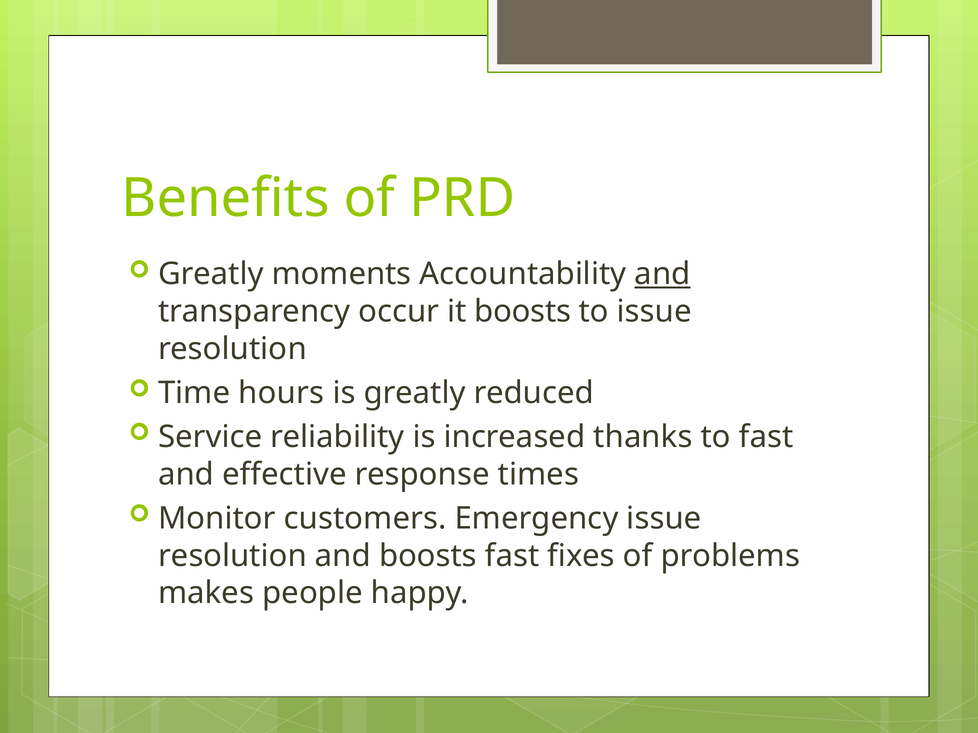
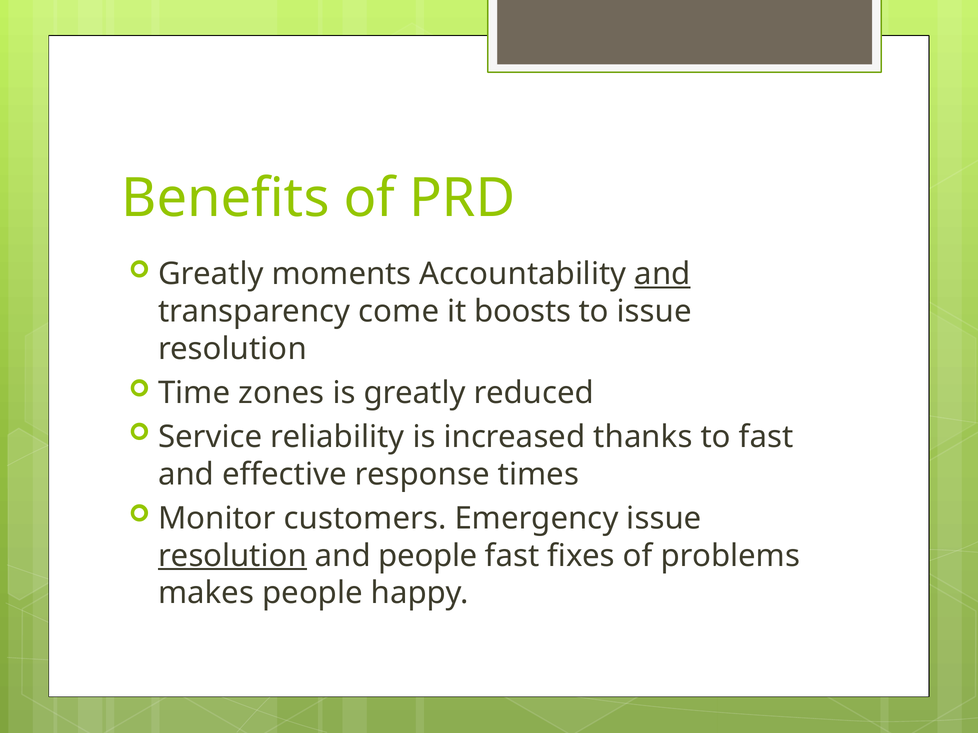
occur: occur -> come
hours: hours -> zones
resolution at (232, 556) underline: none -> present
and boosts: boosts -> people
